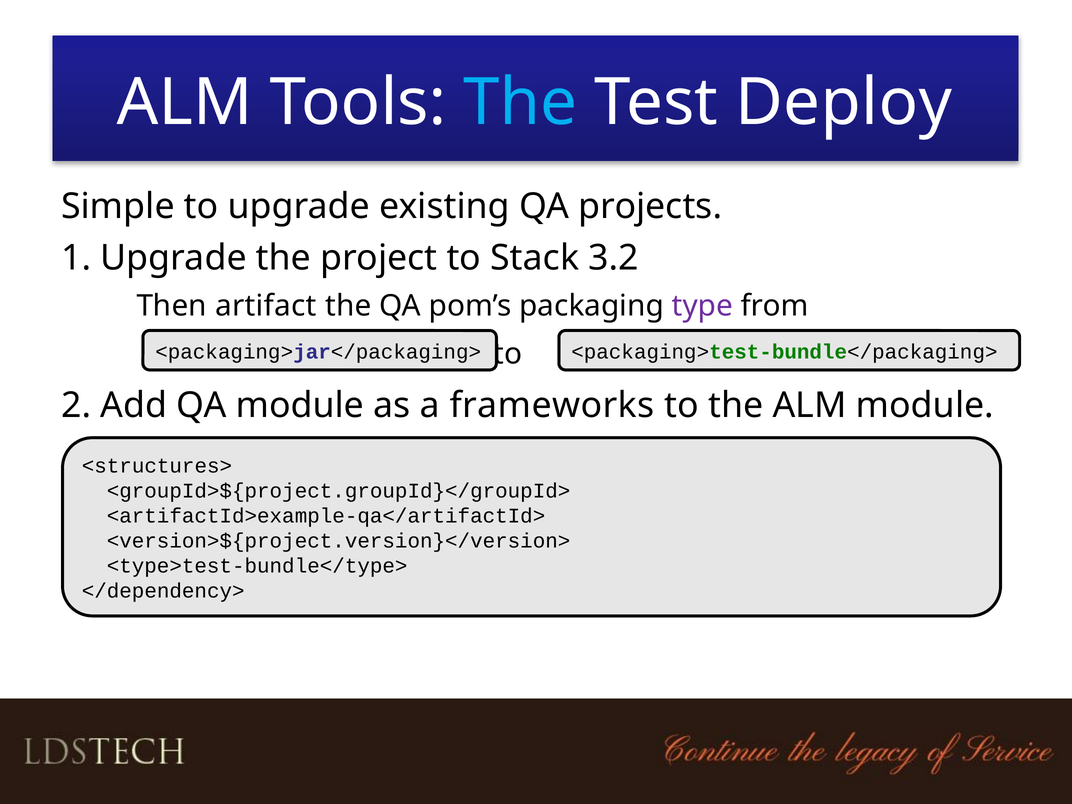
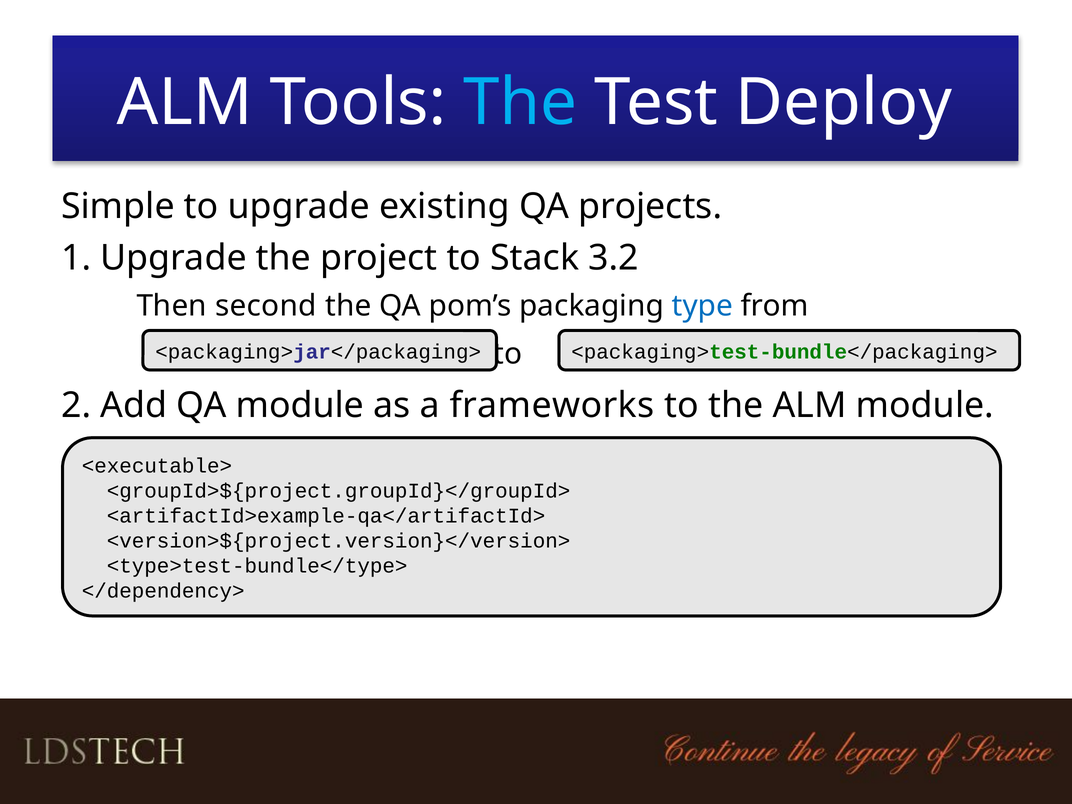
artifact: artifact -> second
type colour: purple -> blue
<structures>: <structures> -> <executable>
